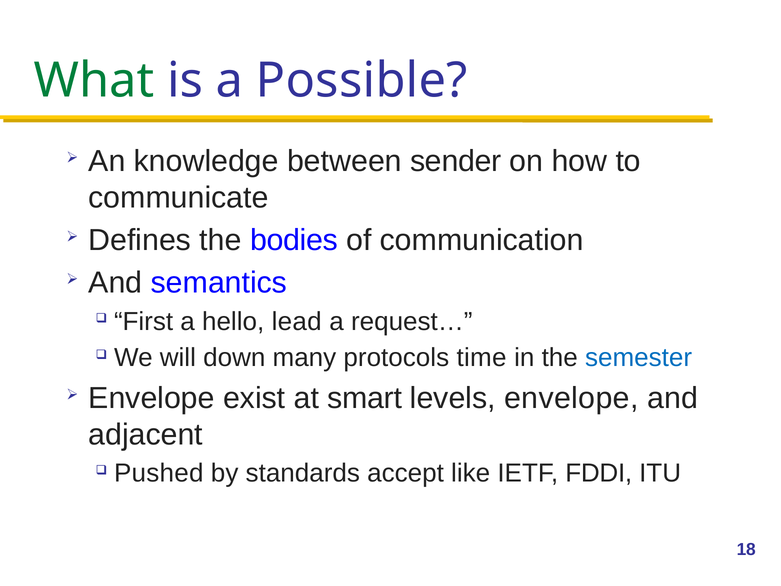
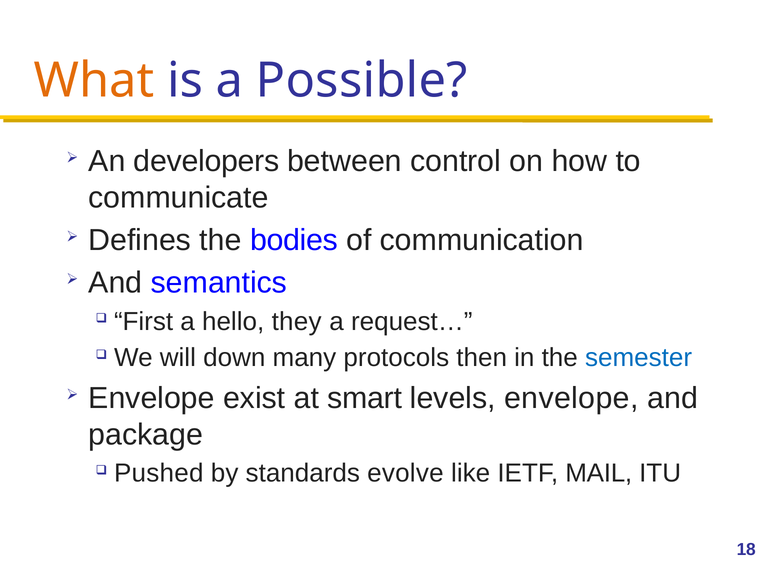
What colour: green -> orange
knowledge: knowledge -> developers
sender: sender -> control
lead: lead -> they
time: time -> then
adjacent: adjacent -> package
accept: accept -> evolve
FDDI: FDDI -> MAIL
